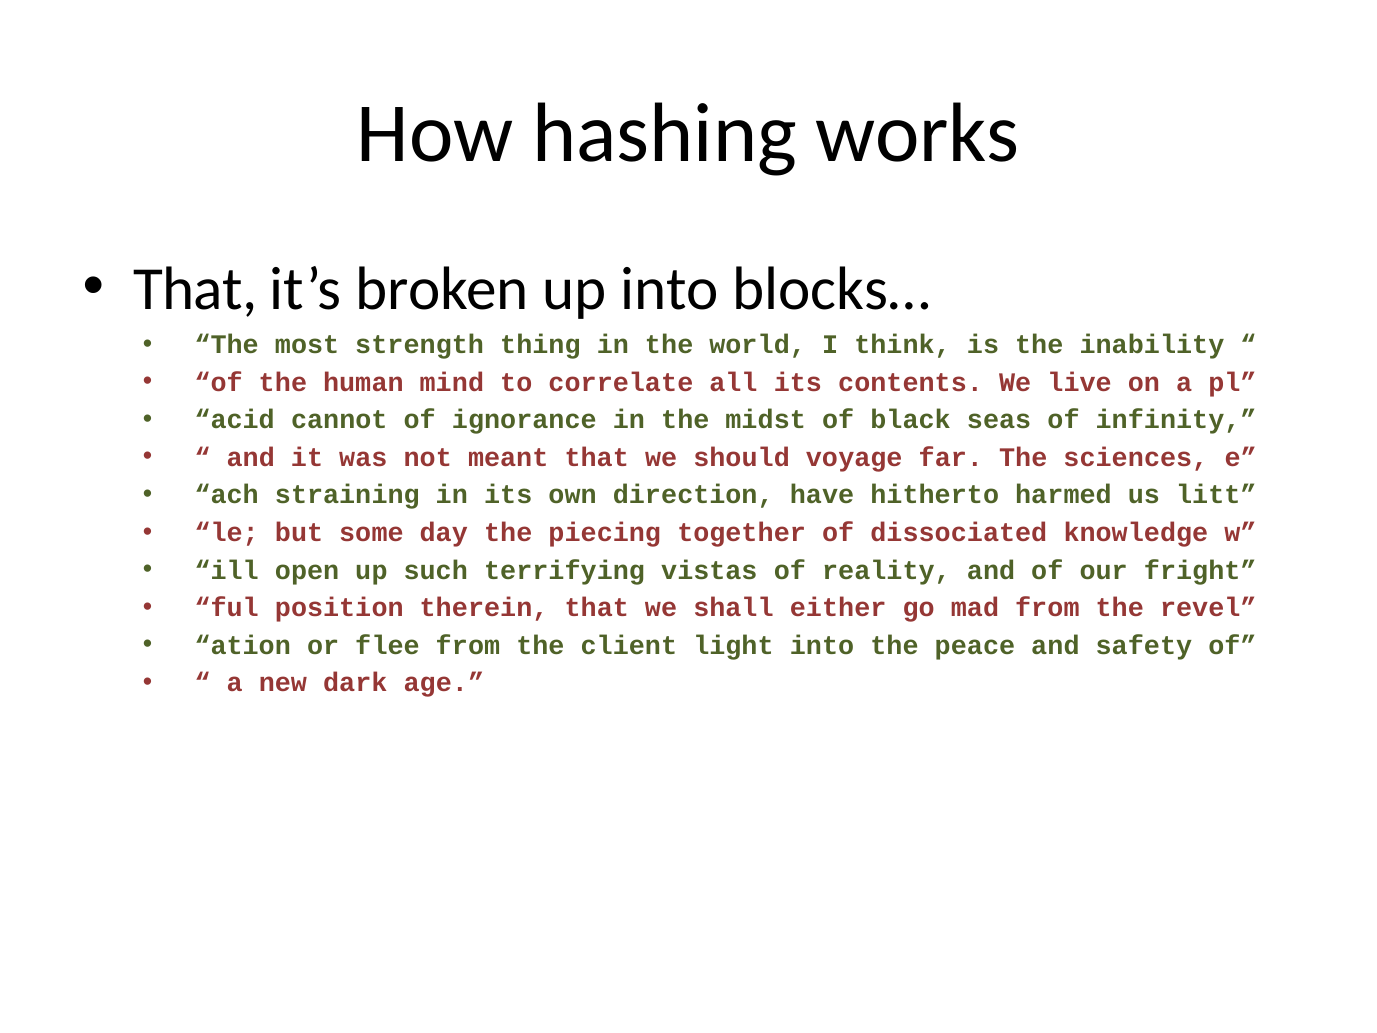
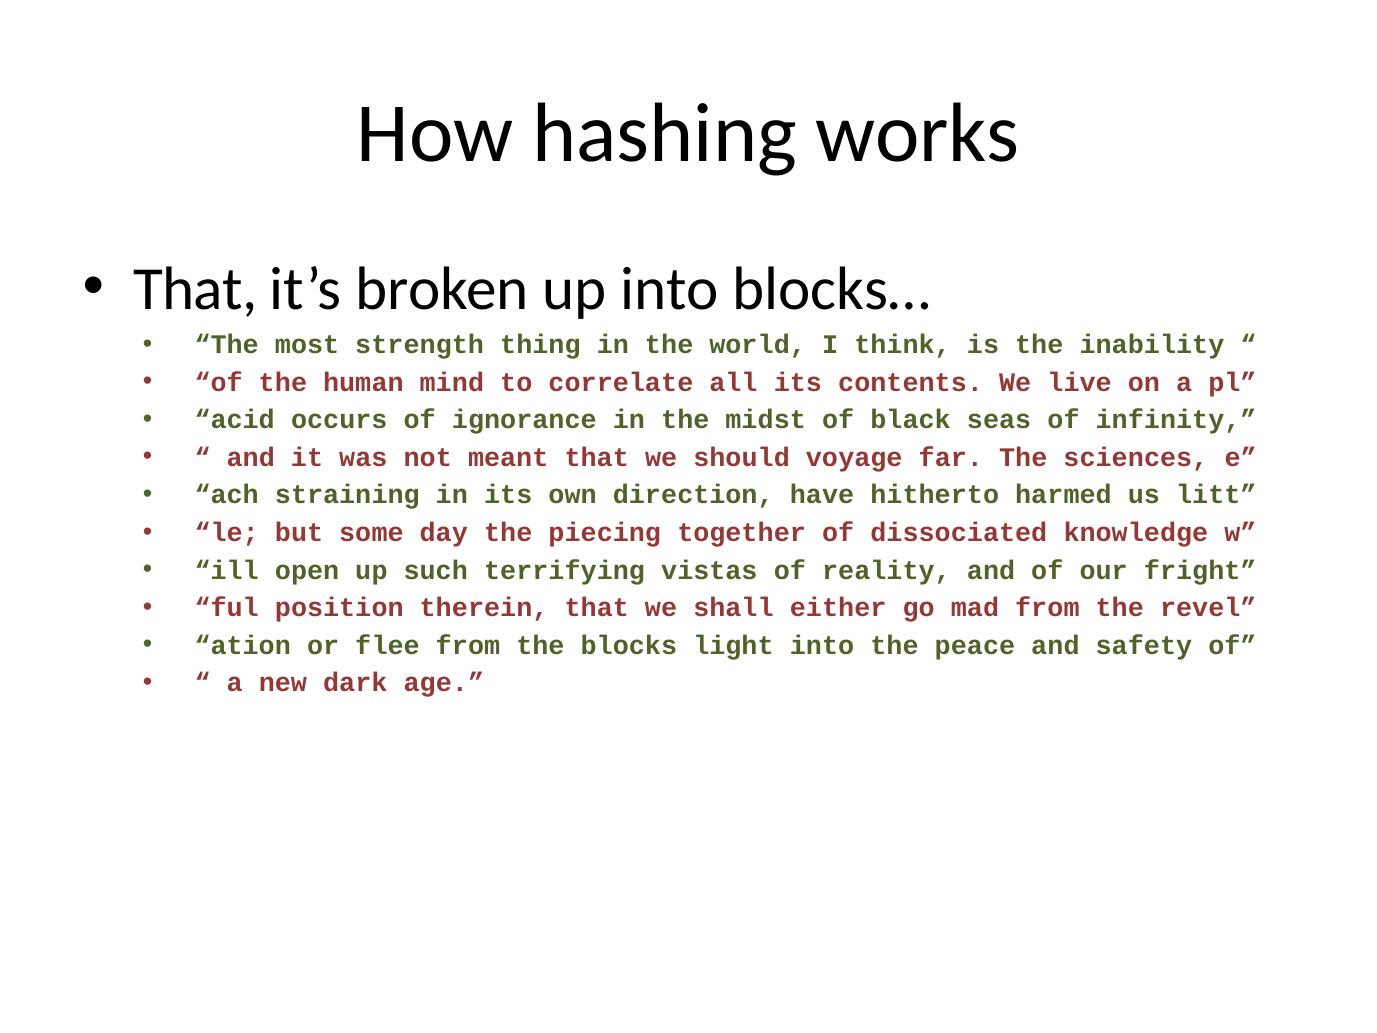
cannot: cannot -> occurs
client: client -> blocks
